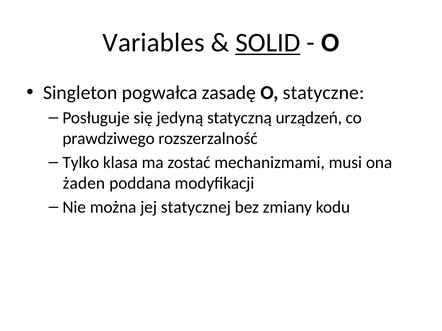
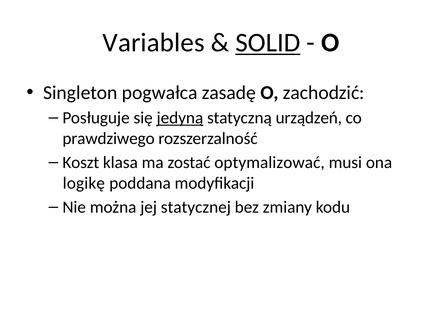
statyczne: statyczne -> zachodzić
jedyną underline: none -> present
Tylko: Tylko -> Koszt
mechanizmami: mechanizmami -> optymalizować
żaden: żaden -> logikę
